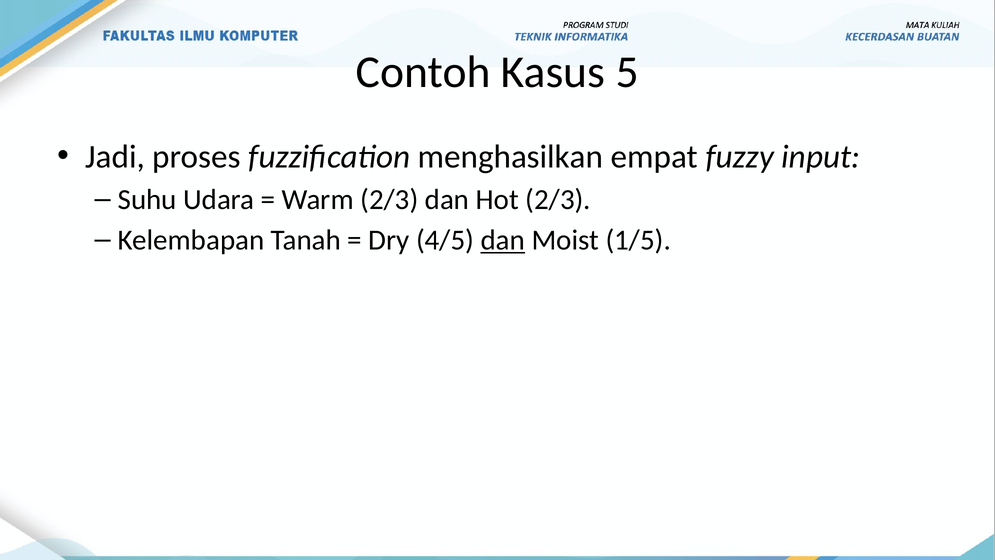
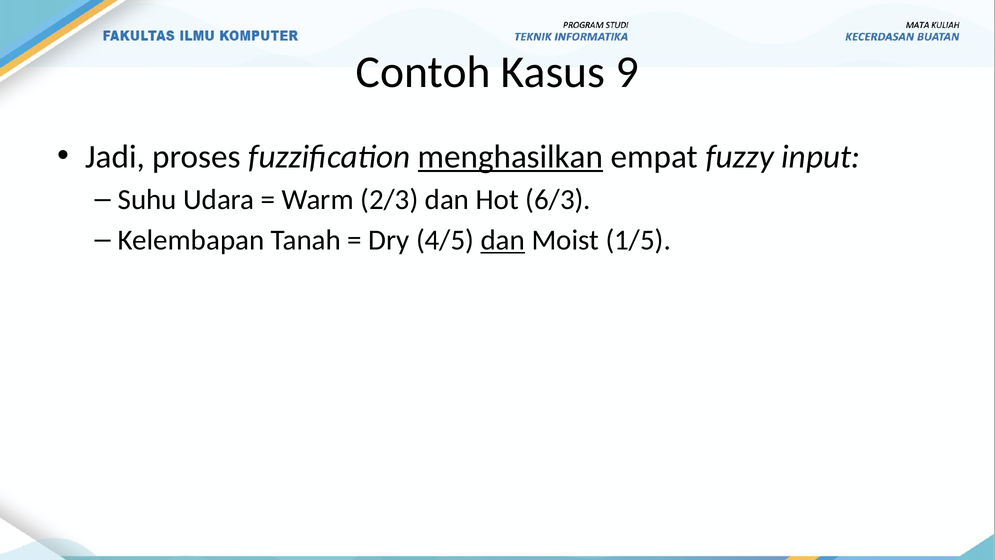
5: 5 -> 9
menghasilkan underline: none -> present
Hot 2/3: 2/3 -> 6/3
